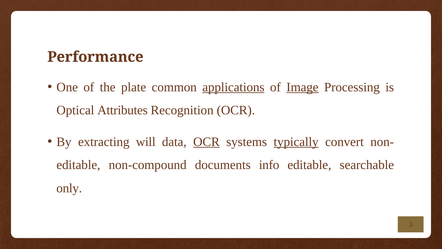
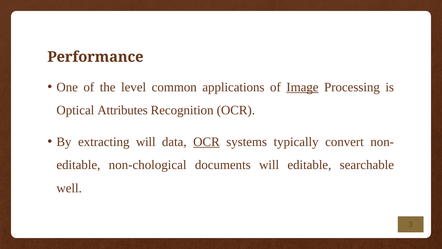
plate: plate -> level
applications underline: present -> none
typically underline: present -> none
non-compound: non-compound -> non-chological
documents info: info -> will
only: only -> well
